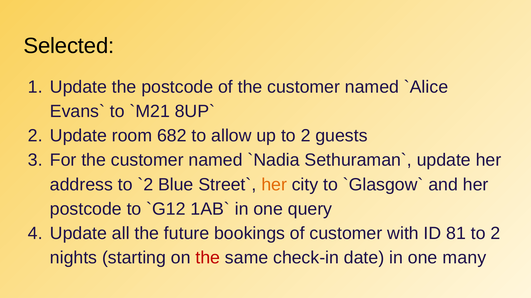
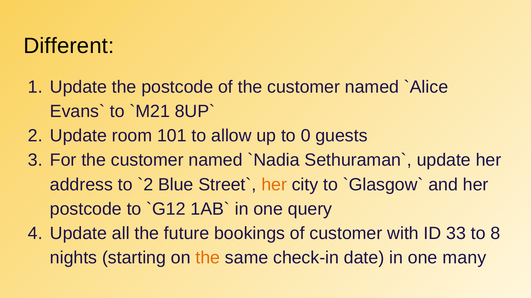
Selected: Selected -> Different
682: 682 -> 101
up to 2: 2 -> 0
81: 81 -> 33
2 at (495, 234): 2 -> 8
the at (208, 258) colour: red -> orange
